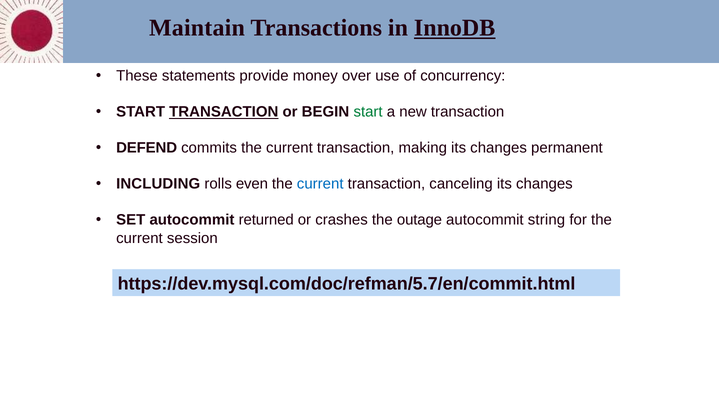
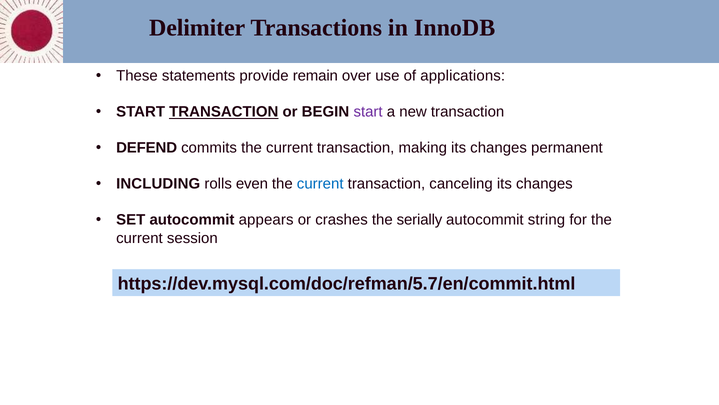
Maintain: Maintain -> Delimiter
InnoDB underline: present -> none
money: money -> remain
concurrency: concurrency -> applications
start at (368, 112) colour: green -> purple
returned: returned -> appears
outage: outage -> serially
